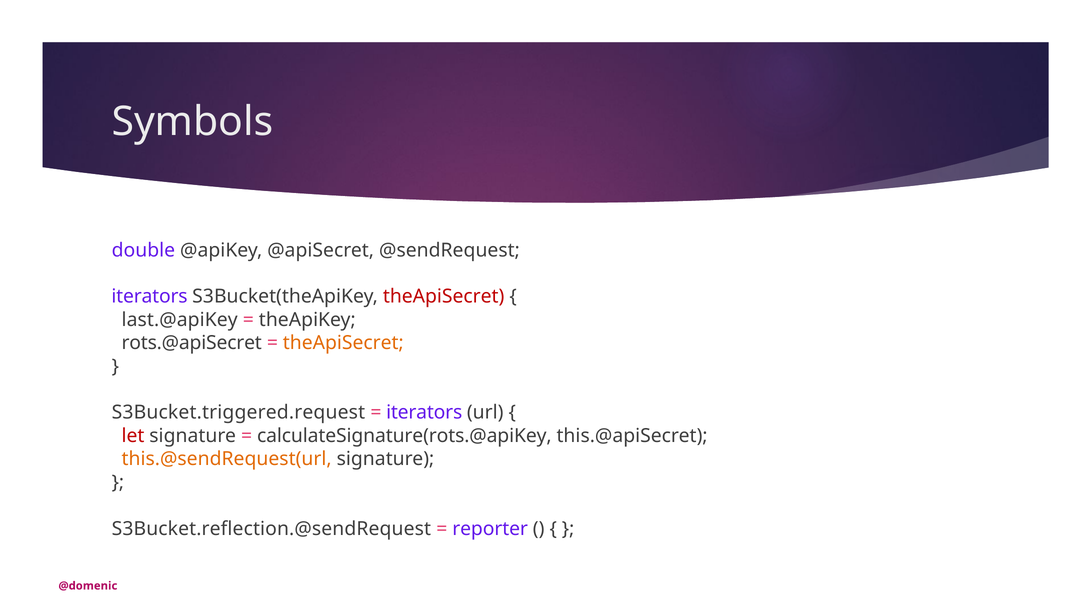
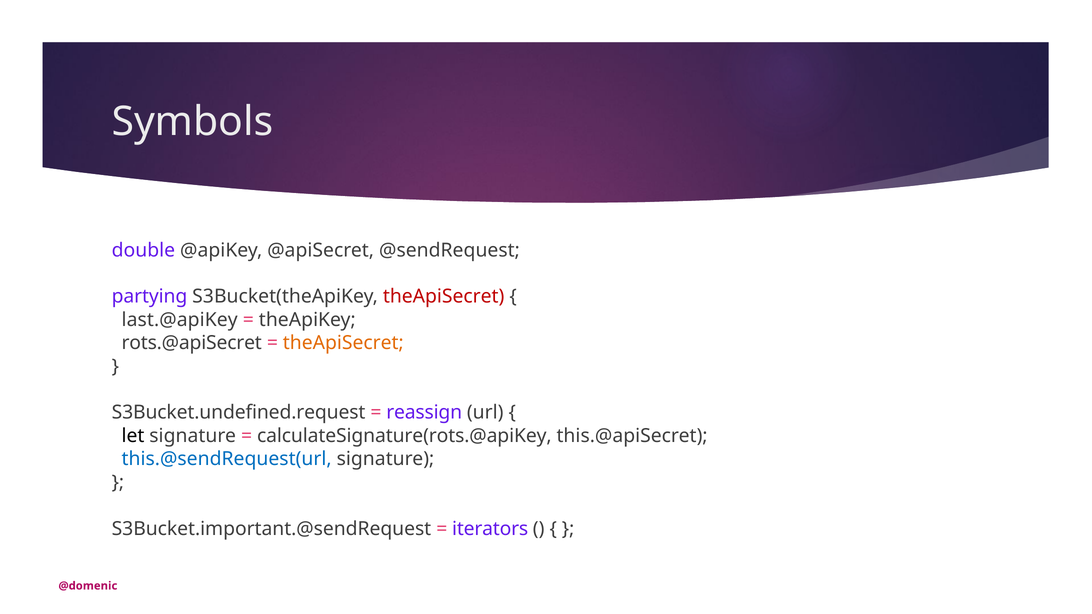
iterators at (150, 297): iterators -> partying
S3Bucket.triggered.request: S3Bucket.triggered.request -> S3Bucket.undefined.request
iterators at (424, 413): iterators -> reassign
let colour: red -> black
this.@sendRequest(url colour: orange -> blue
S3Bucket.reflection.@sendRequest: S3Bucket.reflection.@sendRequest -> S3Bucket.important.@sendRequest
reporter: reporter -> iterators
